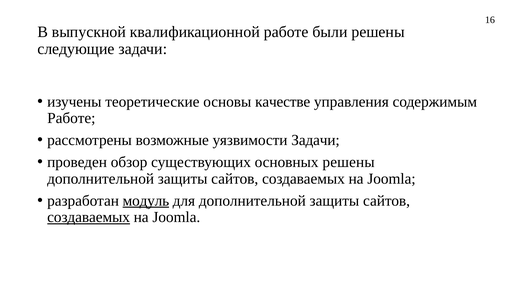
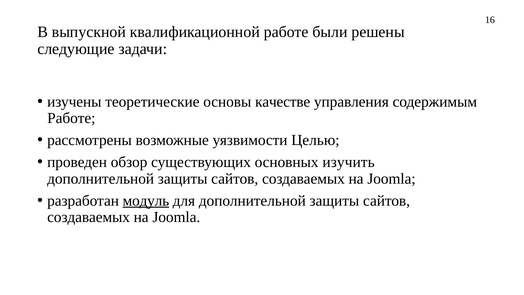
уязвимости Задачи: Задачи -> Целью
основных решены: решены -> изучить
создаваемых at (89, 217) underline: present -> none
